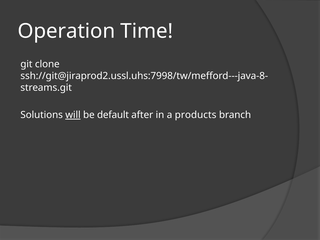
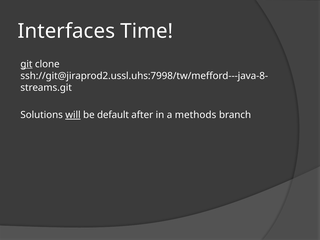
Operation: Operation -> Interfaces
git underline: none -> present
products: products -> methods
